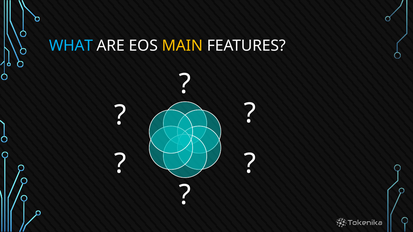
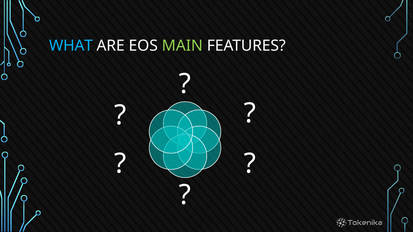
MAIN colour: yellow -> light green
